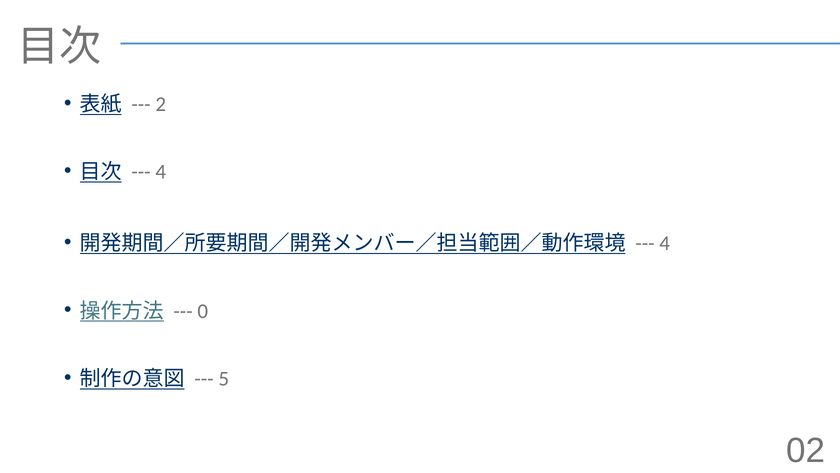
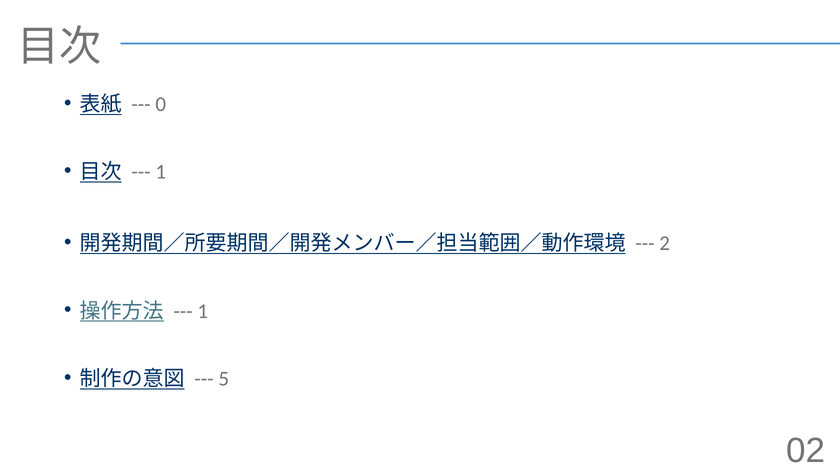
2: 2 -> 0
4 at (161, 172): 4 -> 1
4 at (665, 243): 4 -> 2
0 at (203, 311): 0 -> 1
